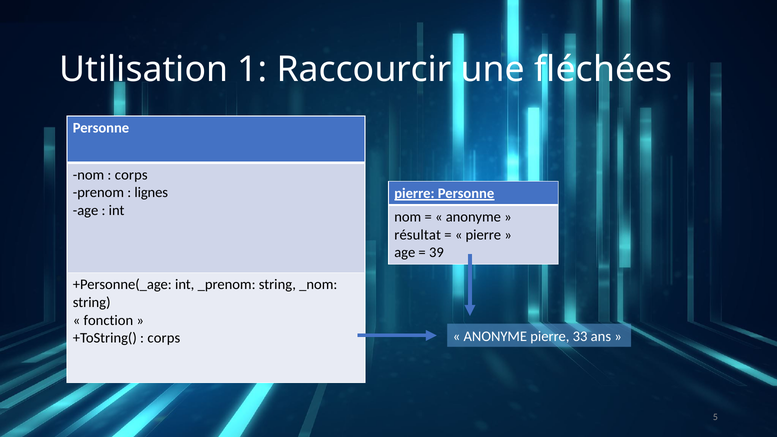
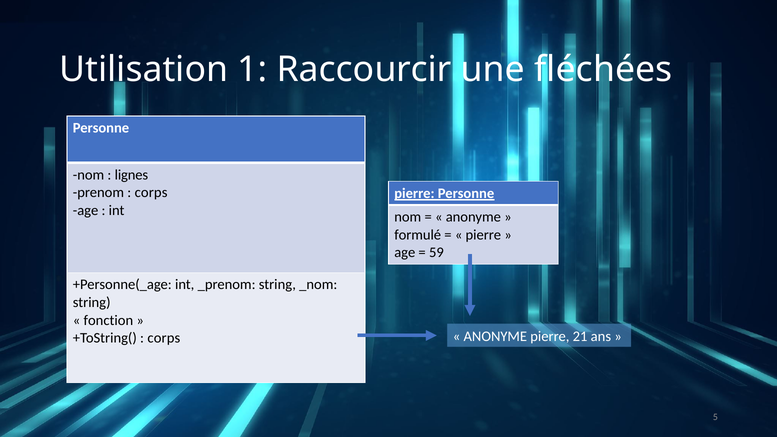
corps at (131, 175): corps -> lignes
lignes at (151, 193): lignes -> corps
résultat: résultat -> formulé
39: 39 -> 59
33: 33 -> 21
